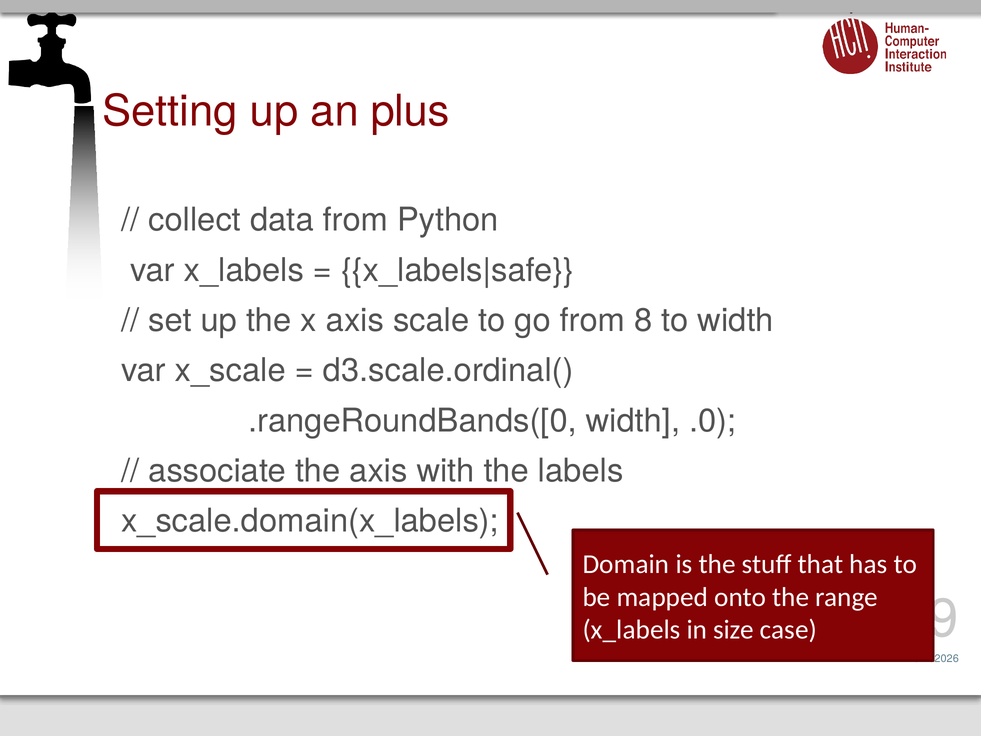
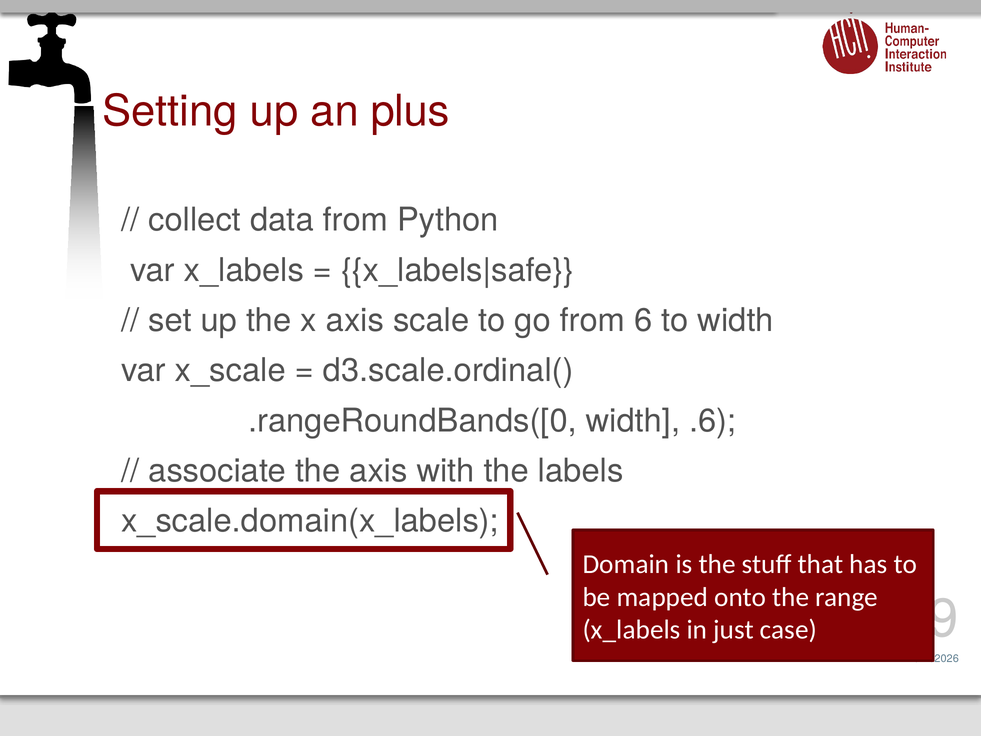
8: 8 -> 6
.0: .0 -> .6
size: size -> just
